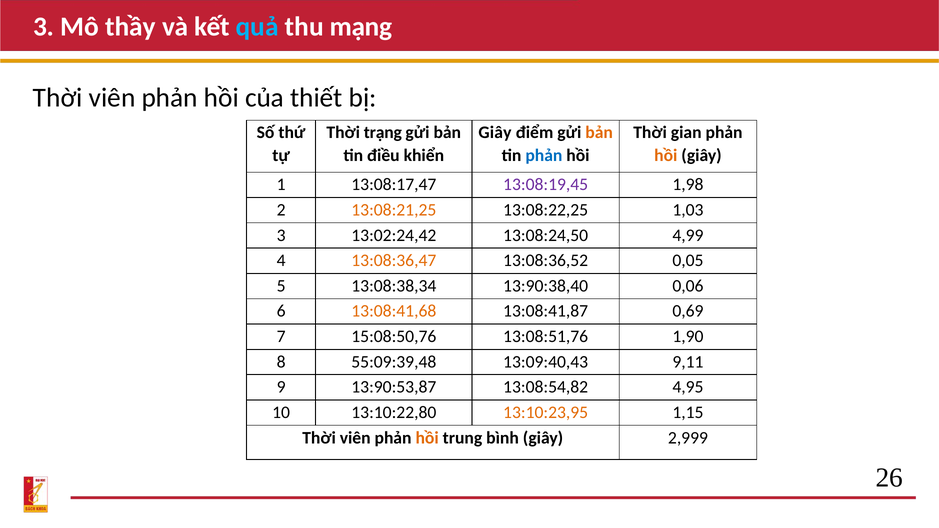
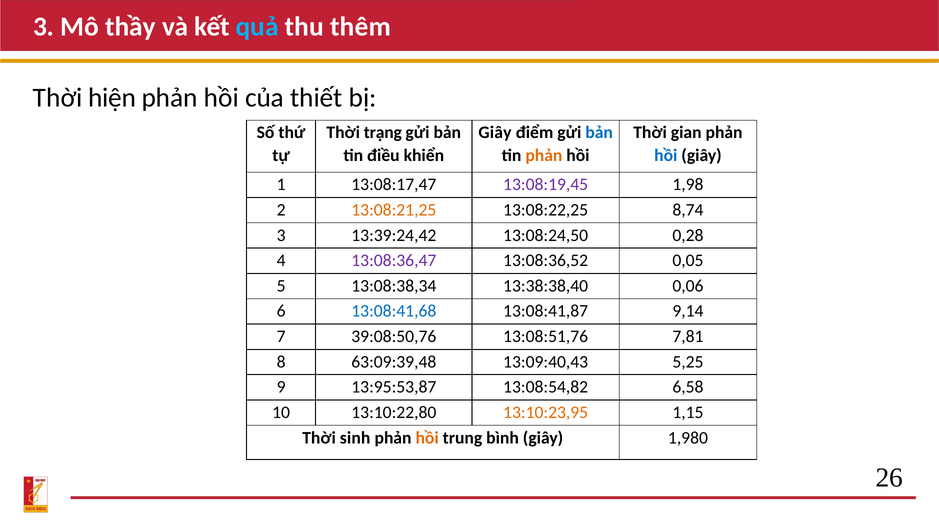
mạng: mạng -> thêm
viên at (112, 98): viên -> hiện
bản at (599, 133) colour: orange -> blue
phản at (544, 156) colour: blue -> orange
hồi at (666, 156) colour: orange -> blue
1,03: 1,03 -> 8,74
13:02:24,42: 13:02:24,42 -> 13:39:24,42
4,99: 4,99 -> 0,28
13:08:36,47 colour: orange -> purple
13:90:38,40: 13:90:38,40 -> 13:38:38,40
13:08:41,68 colour: orange -> blue
0,69: 0,69 -> 9,14
15:08:50,76: 15:08:50,76 -> 39:08:50,76
1,90: 1,90 -> 7,81
55:09:39,48: 55:09:39,48 -> 63:09:39,48
9,11: 9,11 -> 5,25
13:90:53,87: 13:90:53,87 -> 13:95:53,87
4,95: 4,95 -> 6,58
viên at (355, 438): viên -> sinh
2,999: 2,999 -> 1,980
